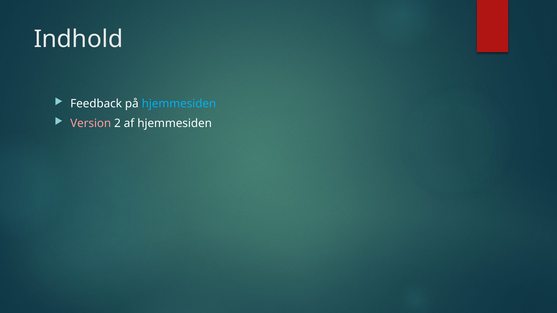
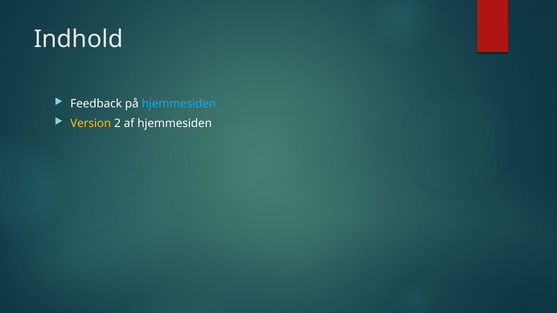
Version colour: pink -> yellow
